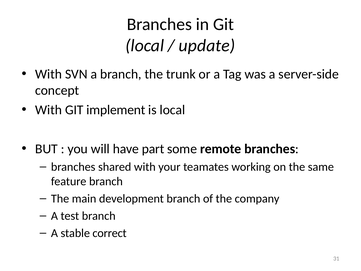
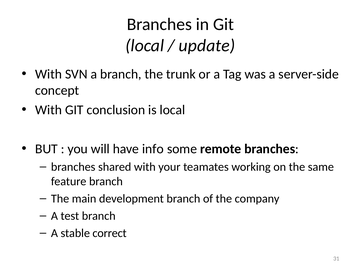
implement: implement -> conclusion
part: part -> info
